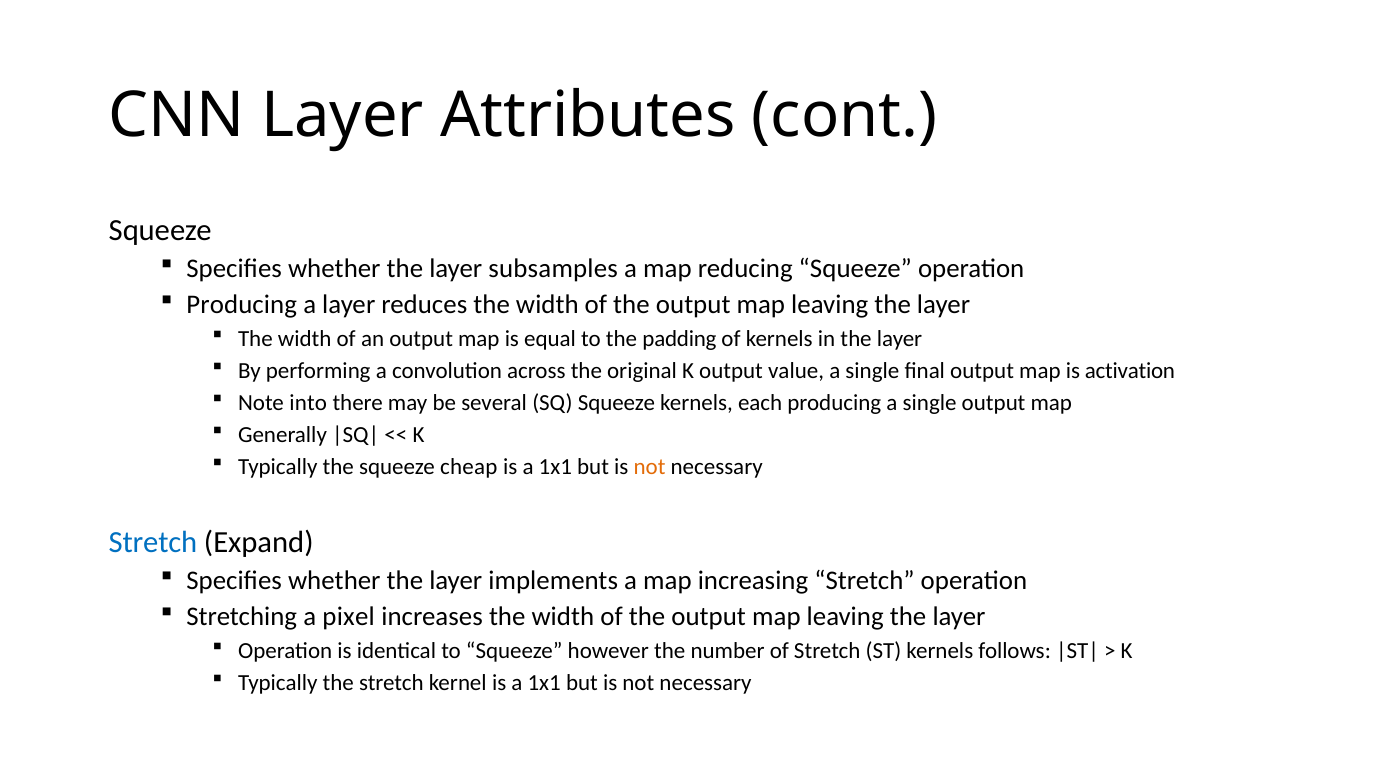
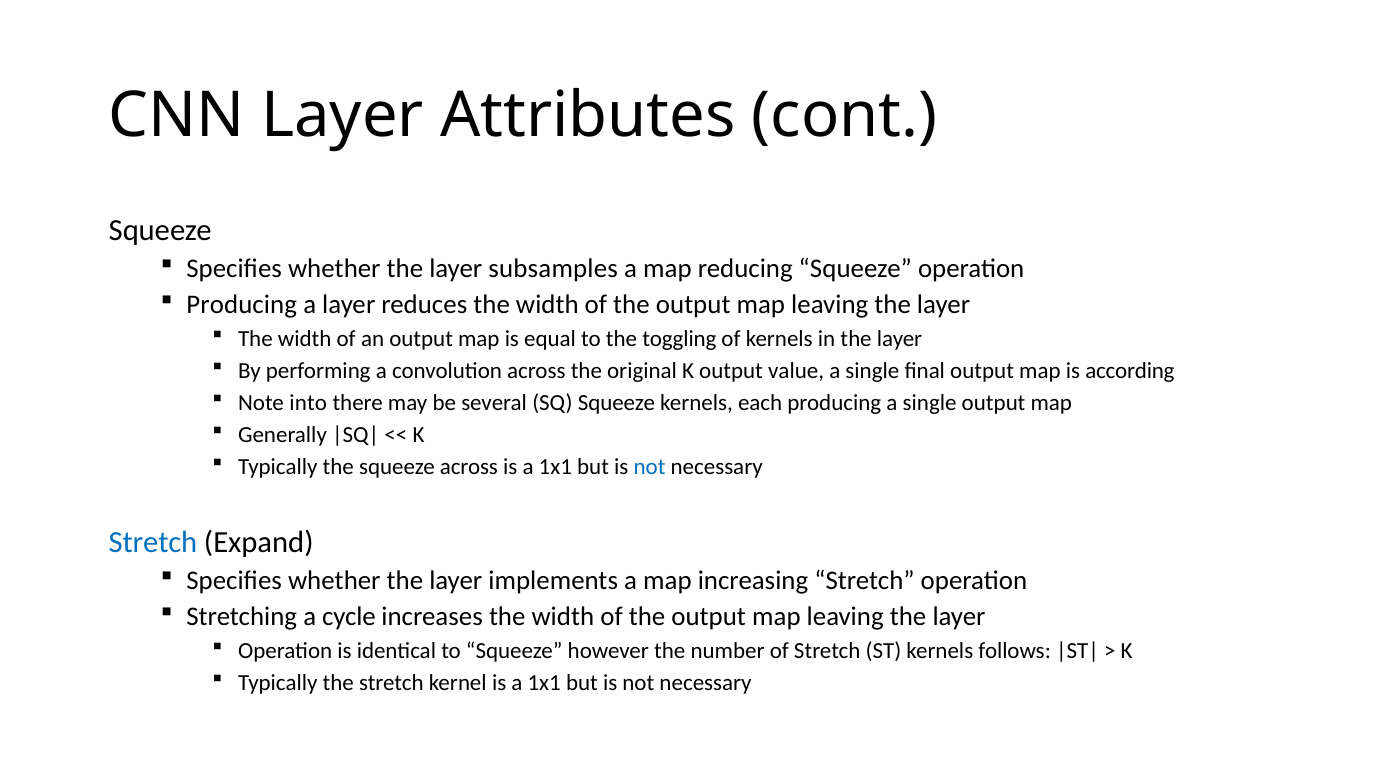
padding: padding -> toggling
activation: activation -> according
squeeze cheap: cheap -> across
not at (650, 467) colour: orange -> blue
pixel: pixel -> cycle
